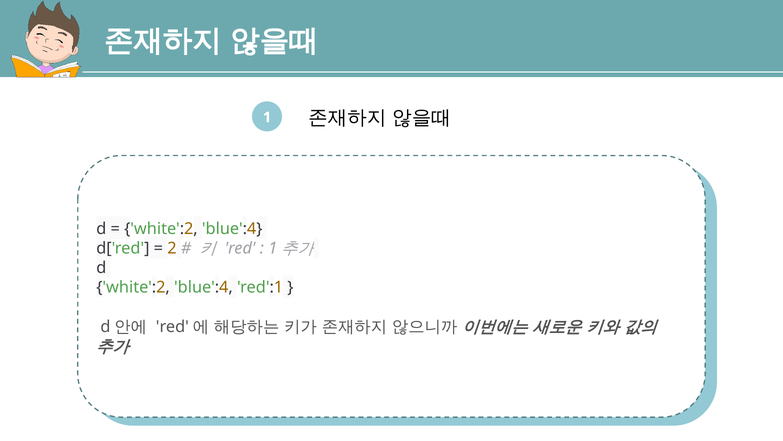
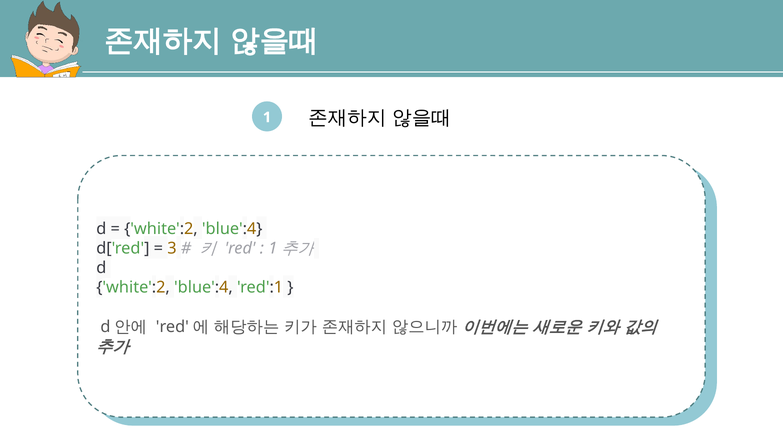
2: 2 -> 3
